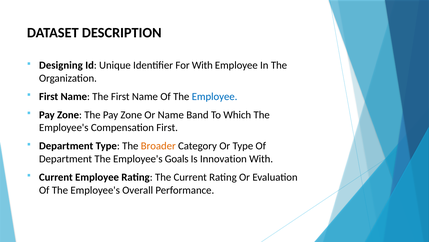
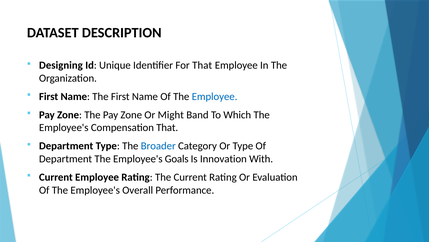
For With: With -> That
Or Name: Name -> Might
Compensation First: First -> That
Broader colour: orange -> blue
